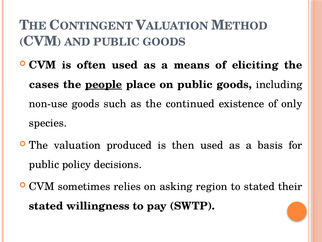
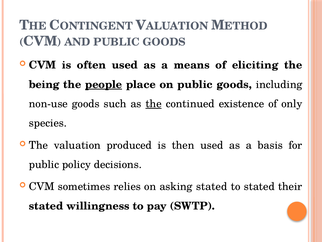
cases: cases -> being
the at (154, 104) underline: none -> present
asking region: region -> stated
